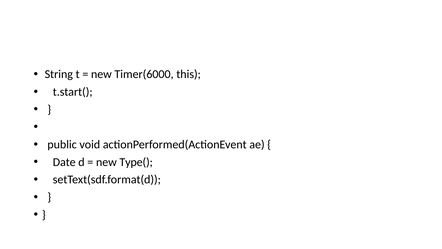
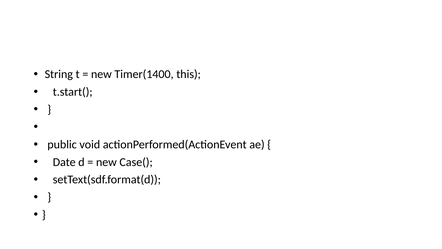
Timer(6000: Timer(6000 -> Timer(1400
Type(: Type( -> Case(
